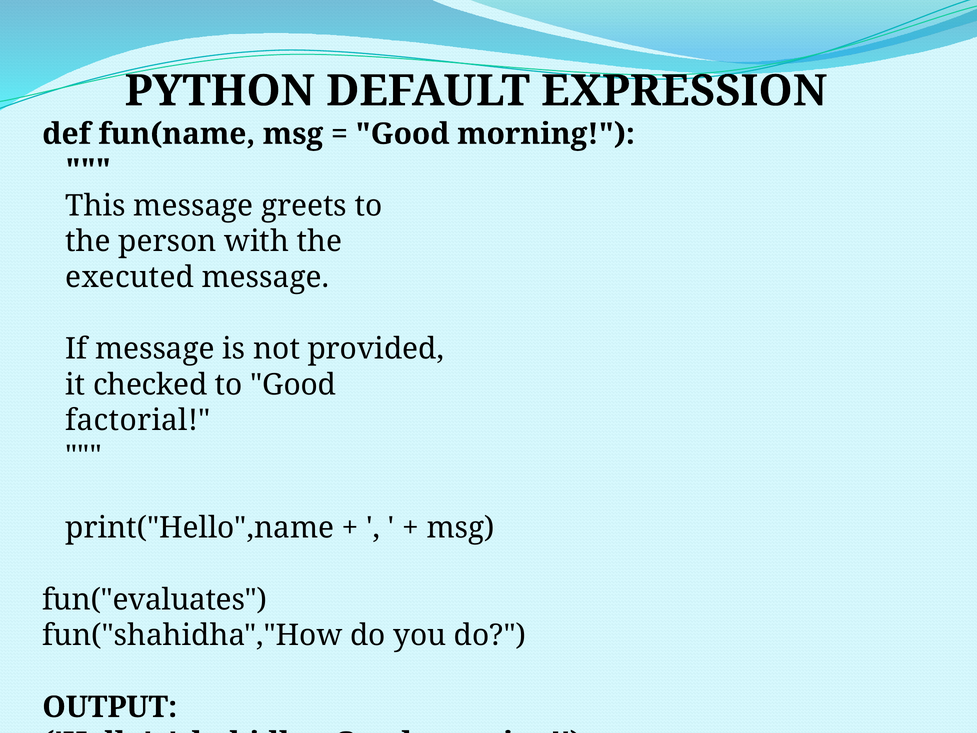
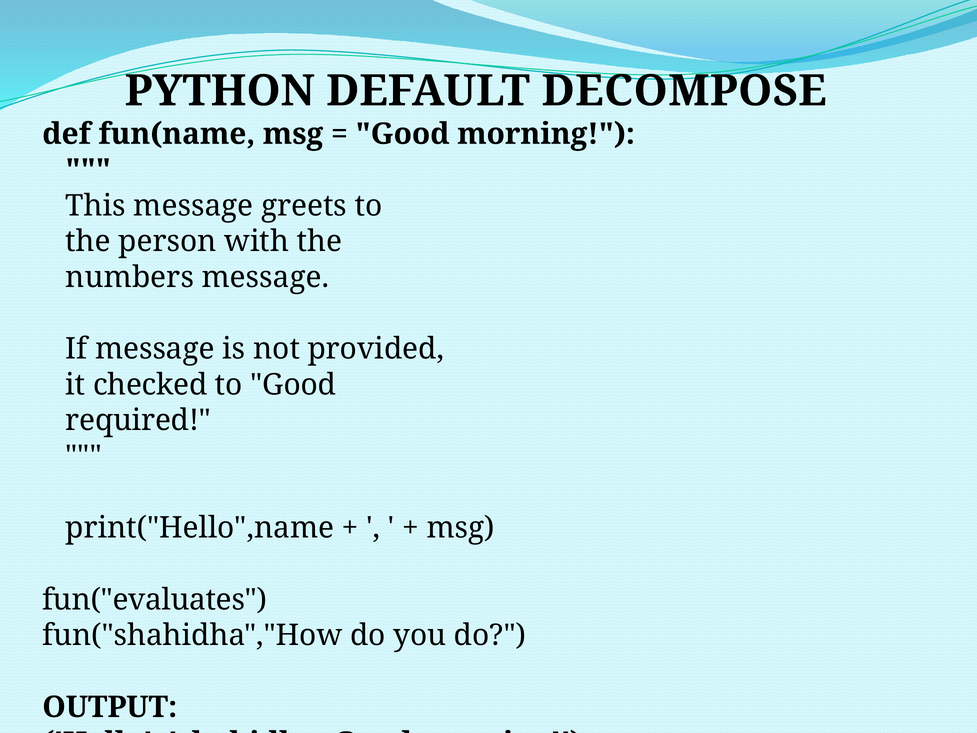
EXPRESSION: EXPRESSION -> DECOMPOSE
executed: executed -> numbers
factorial: factorial -> required
